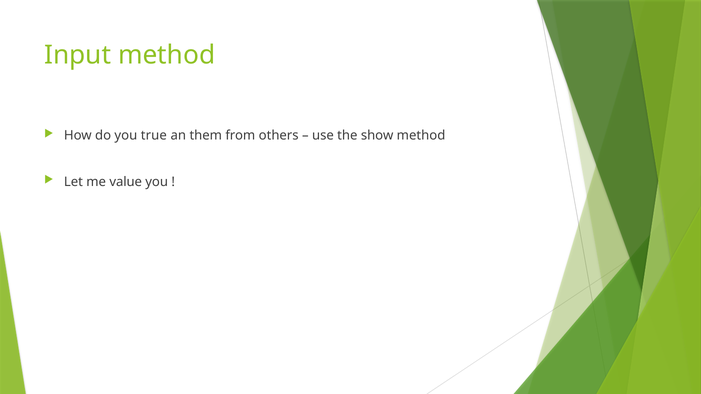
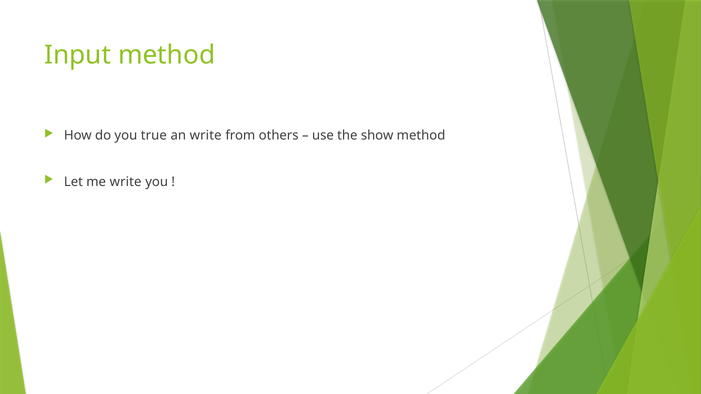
an them: them -> write
me value: value -> write
